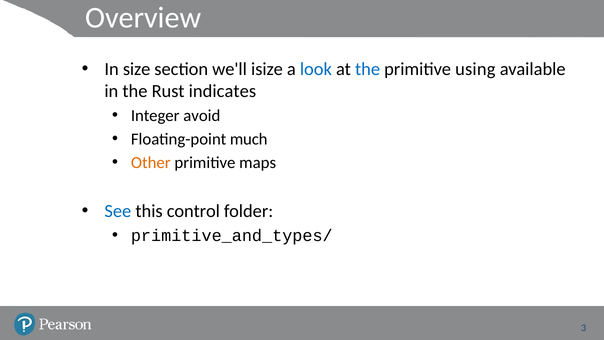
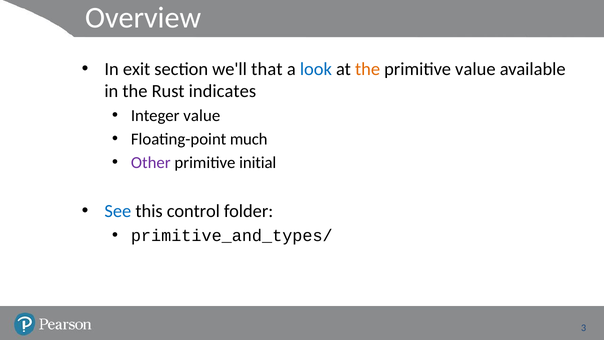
size: size -> exit
isize: isize -> that
the at (368, 69) colour: blue -> orange
primitive using: using -> value
Integer avoid: avoid -> value
Other colour: orange -> purple
maps: maps -> initial
